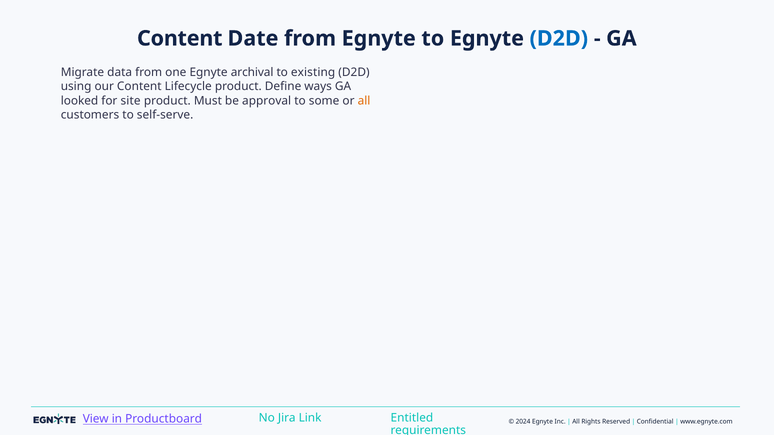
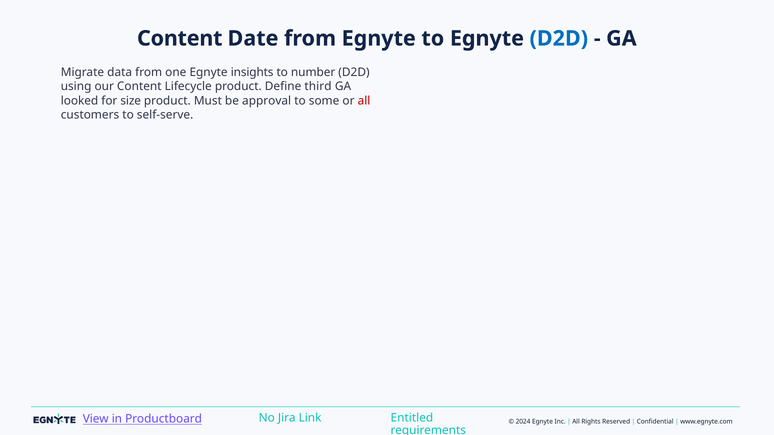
archival: archival -> insights
existing: existing -> number
ways: ways -> third
site: site -> size
all at (364, 101) colour: orange -> red
